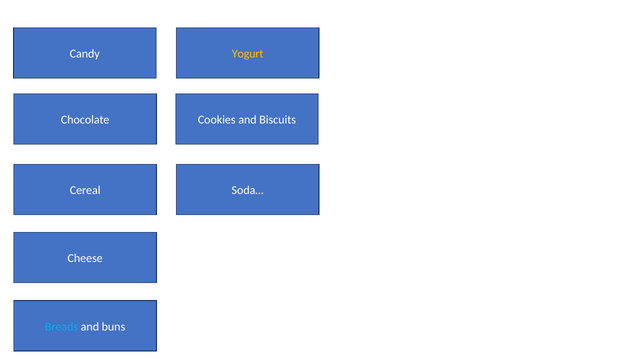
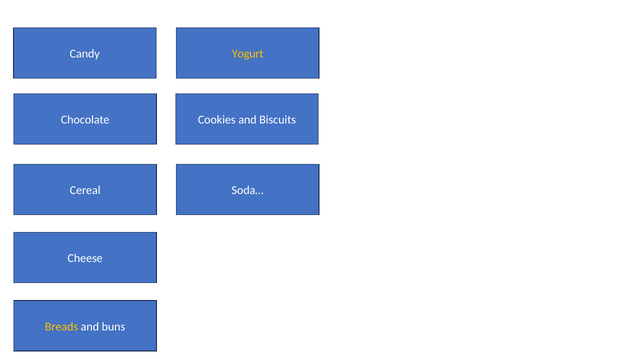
Breads colour: light blue -> yellow
